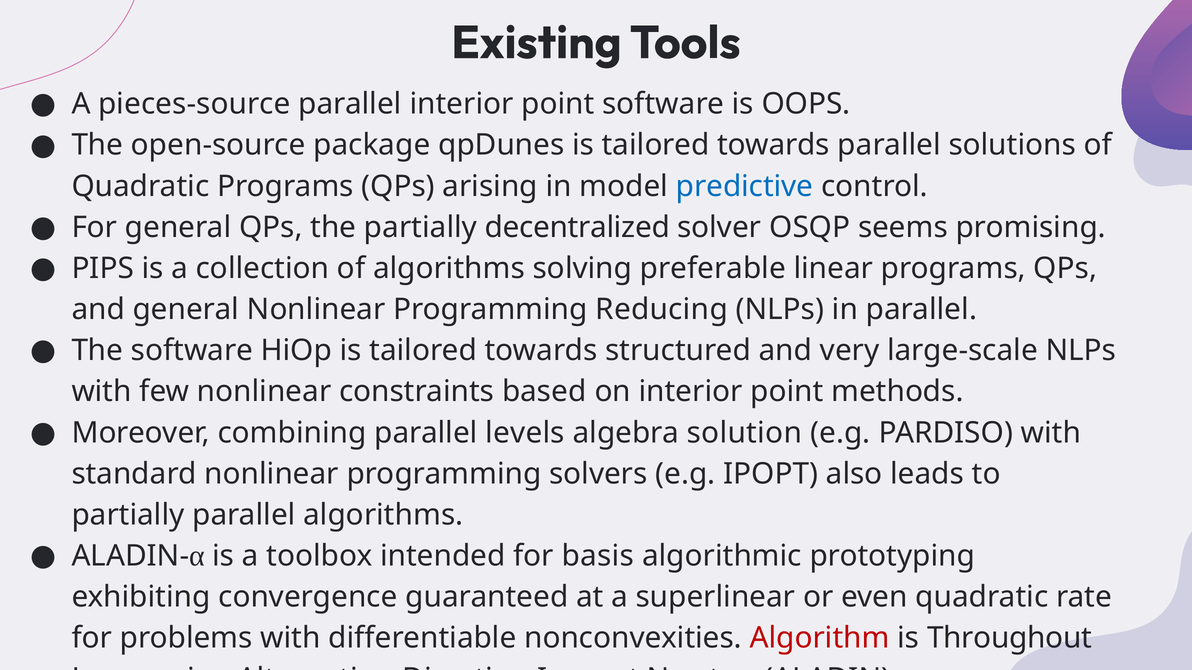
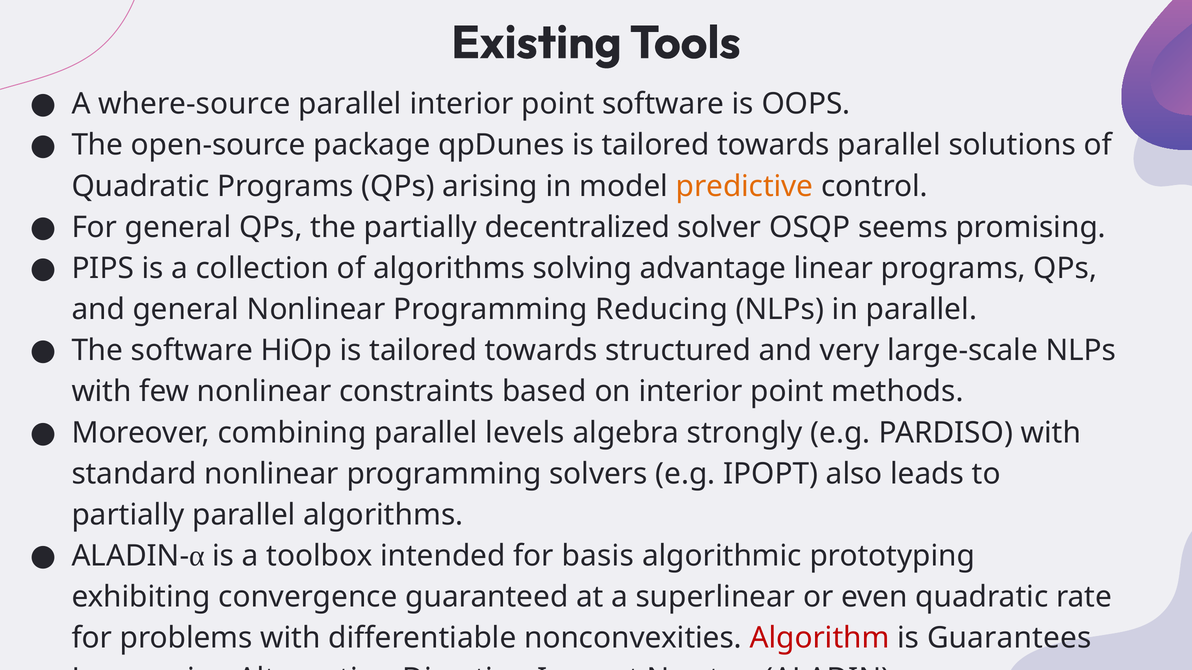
pieces-source: pieces-source -> where-source
predictive colour: blue -> orange
preferable: preferable -> advantage
solution: solution -> strongly
Throughout: Throughout -> Guarantees
